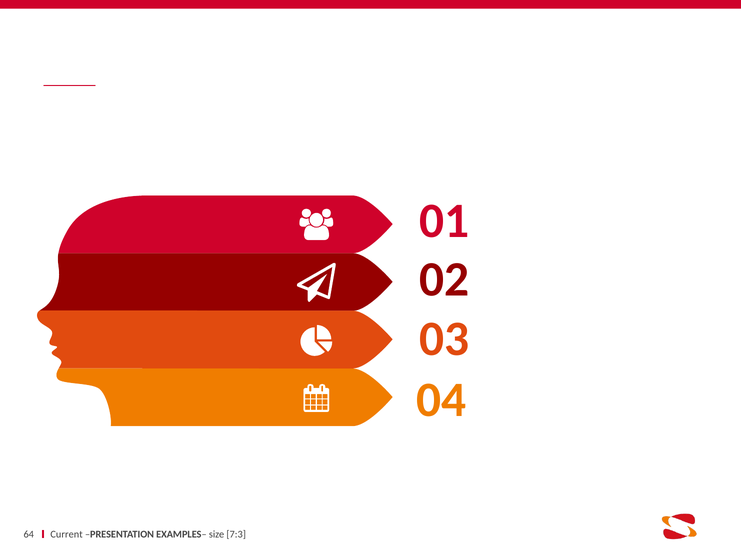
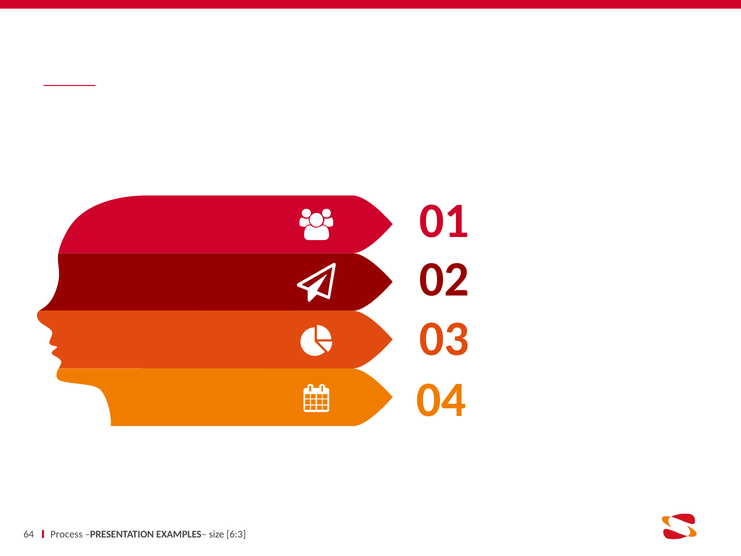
Current: Current -> Process
7:3: 7:3 -> 6:3
